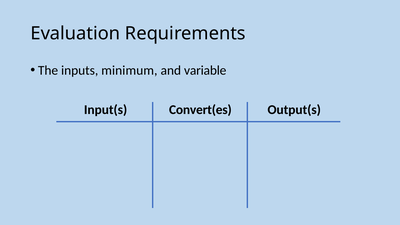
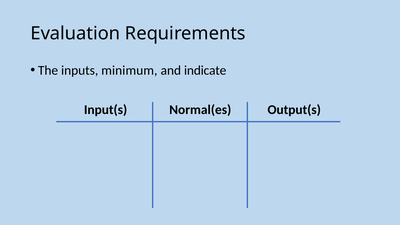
variable: variable -> indicate
Convert(es: Convert(es -> Normal(es
